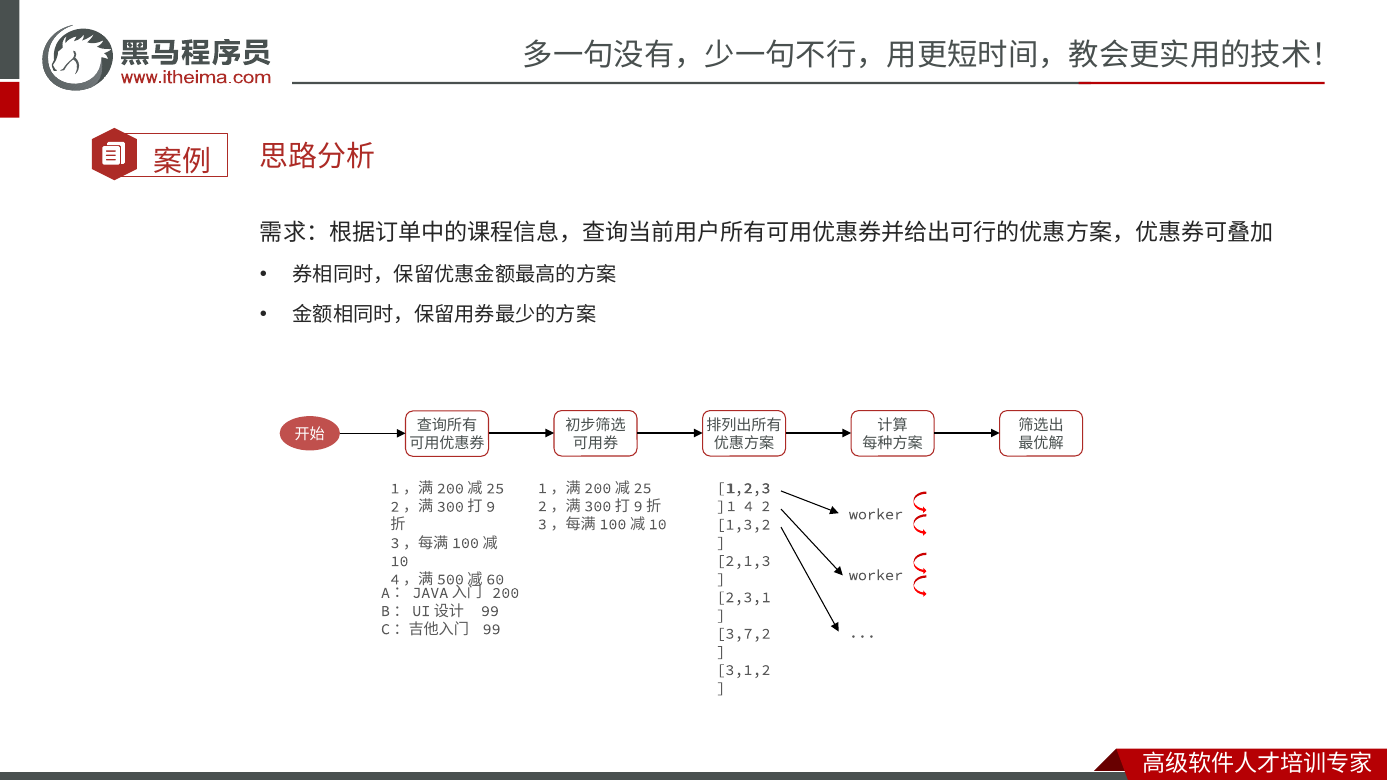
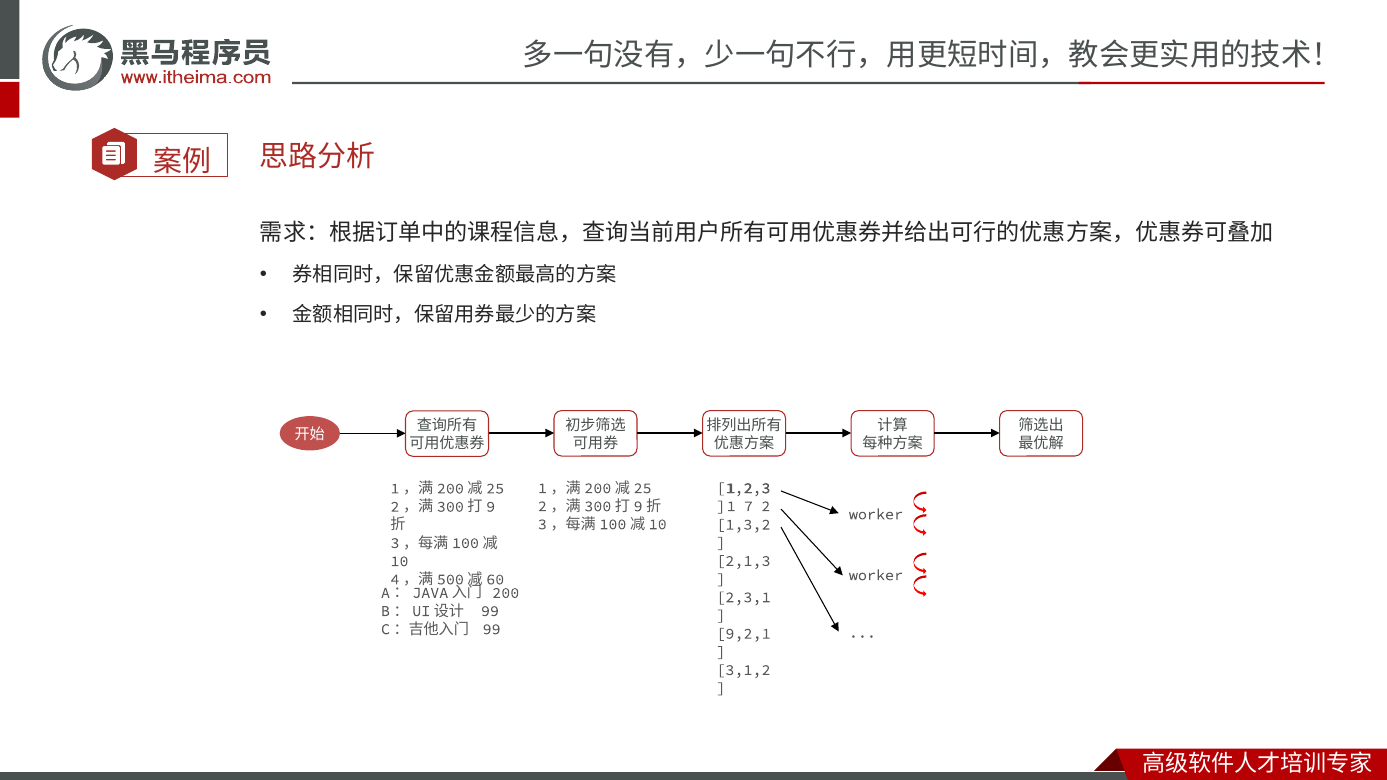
4: 4 -> 7
3,7,2: 3,7,2 -> 9,2,1
